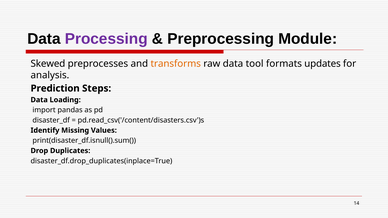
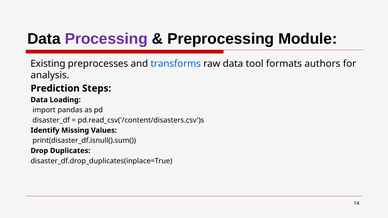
Skewed: Skewed -> Existing
transforms colour: orange -> blue
updates: updates -> authors
